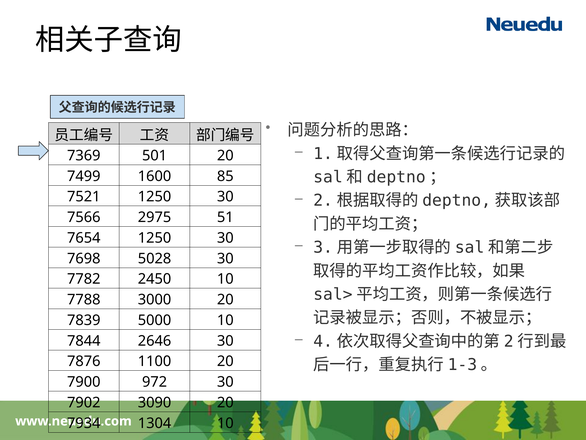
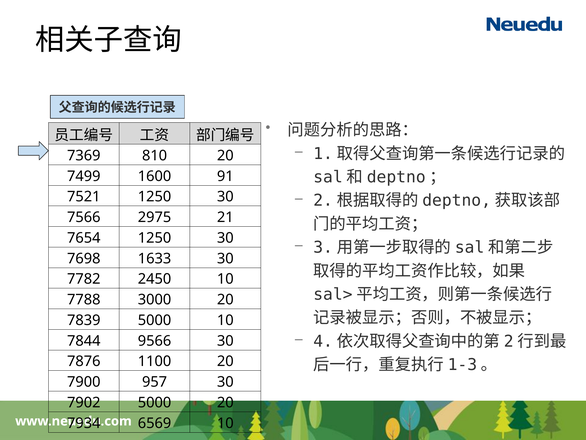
501: 501 -> 810
85: 85 -> 91
51: 51 -> 21
5028: 5028 -> 1633
2646: 2646 -> 9566
972: 972 -> 957
7902 3090: 3090 -> 5000
1304: 1304 -> 6569
